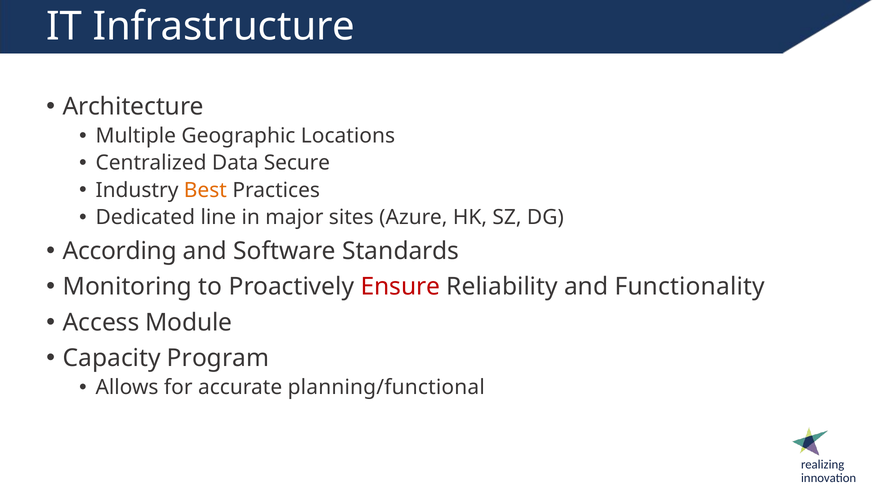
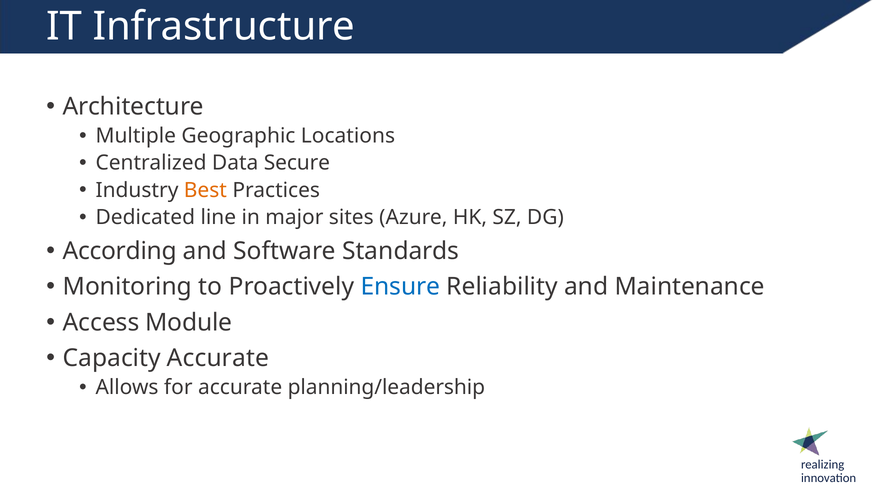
Ensure colour: red -> blue
Functionality: Functionality -> Maintenance
Capacity Program: Program -> Accurate
planning/functional: planning/functional -> planning/leadership
